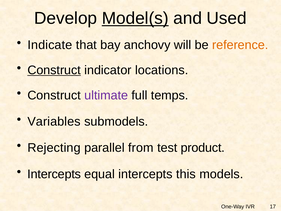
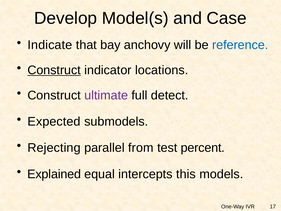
Model(s underline: present -> none
Used: Used -> Case
reference colour: orange -> blue
temps: temps -> detect
Variables: Variables -> Expected
product: product -> percent
Intercepts at (54, 174): Intercepts -> Explained
